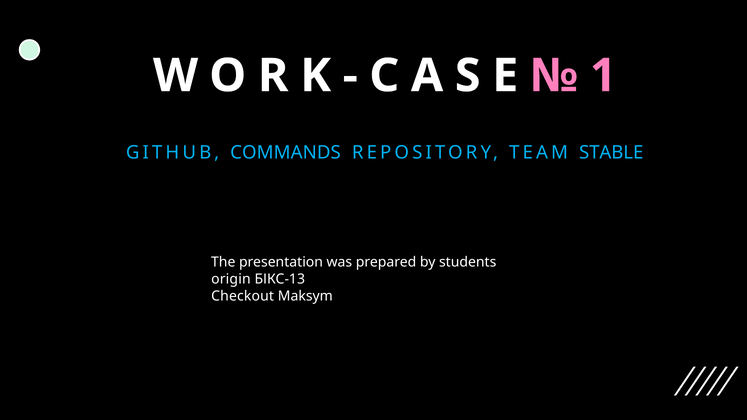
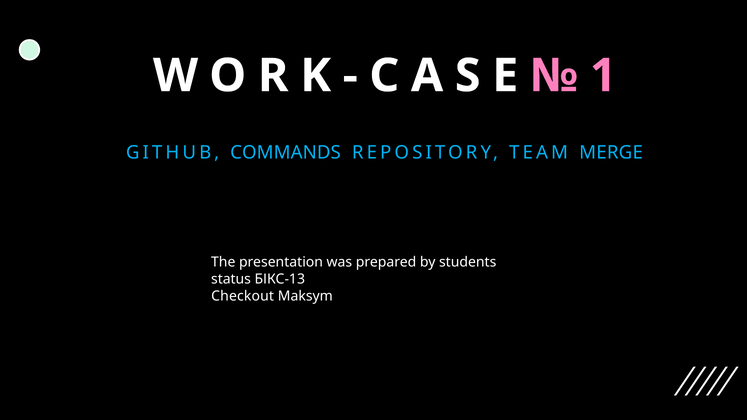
STABLE: STABLE -> MERGE
origin: origin -> status
